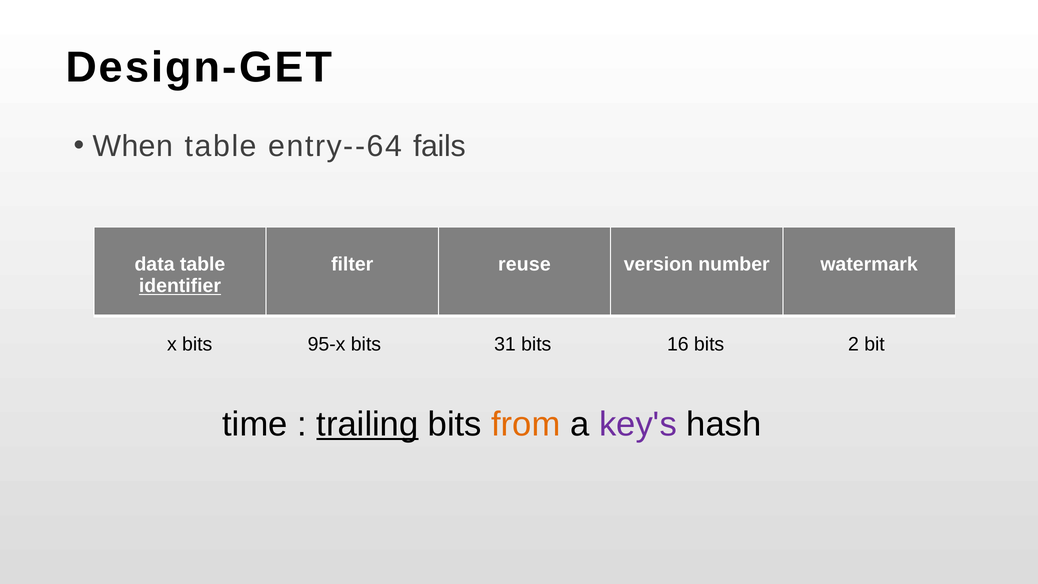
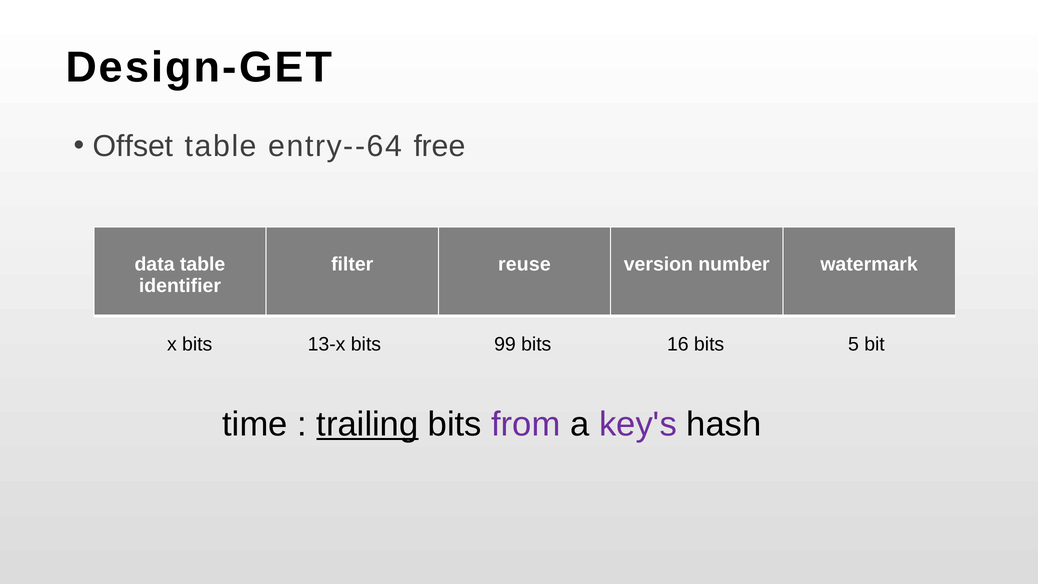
When: When -> Offset
fails: fails -> free
identifier underline: present -> none
95-x: 95-x -> 13-x
31: 31 -> 99
2: 2 -> 5
from colour: orange -> purple
